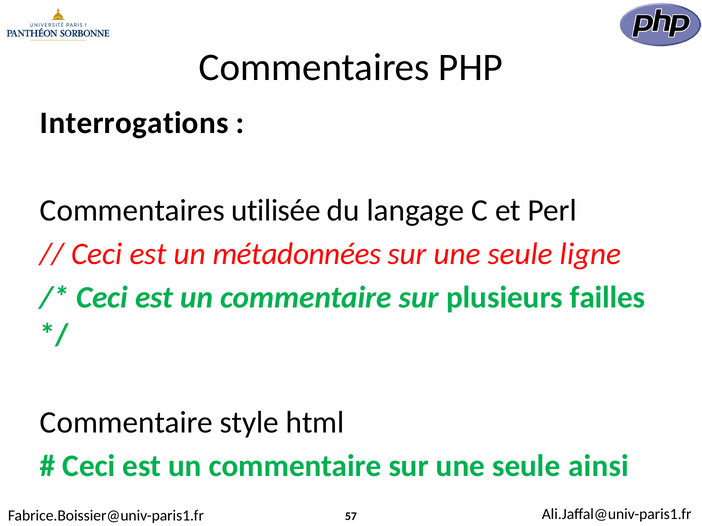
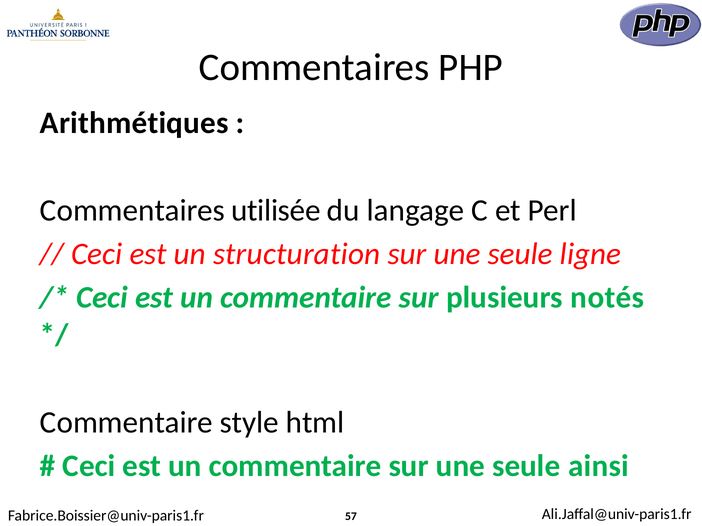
Interrogations: Interrogations -> Arithmétiques
métadonnées: métadonnées -> structuration
failles: failles -> notés
